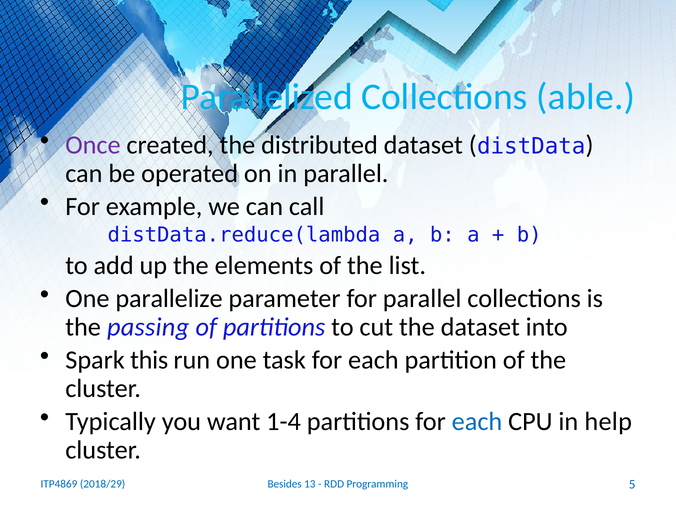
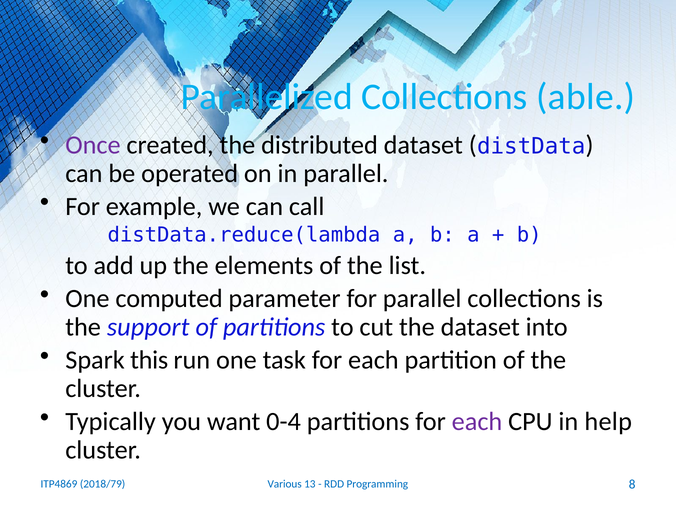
parallelize: parallelize -> computed
passing: passing -> support
1-4: 1-4 -> 0-4
each at (477, 422) colour: blue -> purple
Besides: Besides -> Various
5: 5 -> 8
2018/29: 2018/29 -> 2018/79
